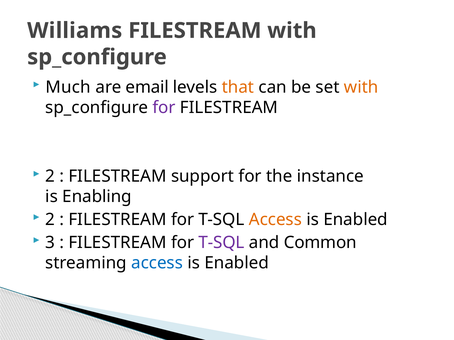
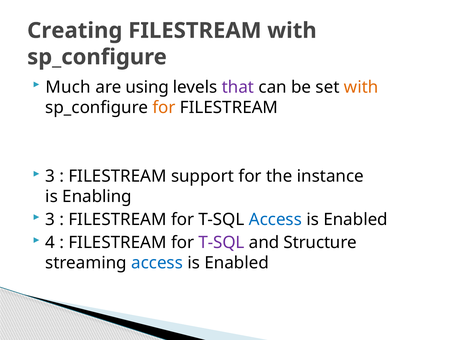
Williams: Williams -> Creating
email: email -> using
that colour: orange -> purple
for at (164, 108) colour: purple -> orange
2 at (50, 177): 2 -> 3
2 at (50, 220): 2 -> 3
Access at (275, 220) colour: orange -> blue
3: 3 -> 4
Common: Common -> Structure
